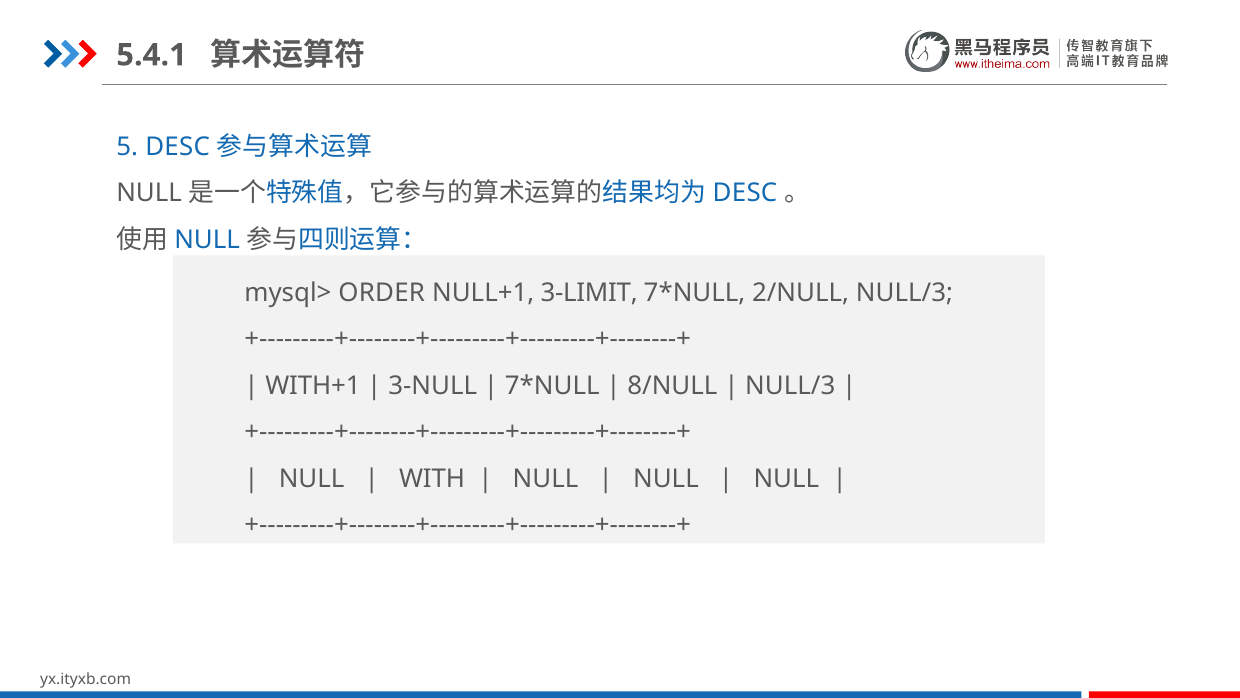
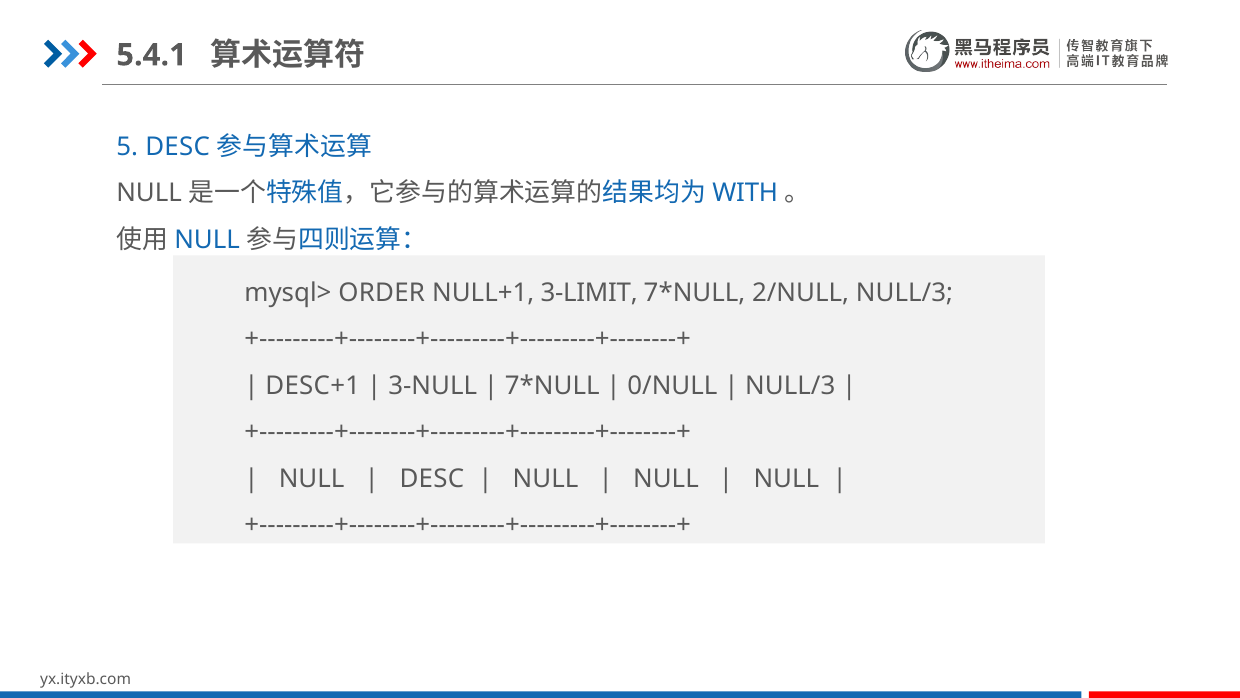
DESC at (745, 193): DESC -> WITH
WITH+1: WITH+1 -> DESC+1
8/NULL: 8/NULL -> 0/NULL
WITH at (432, 479): WITH -> DESC
